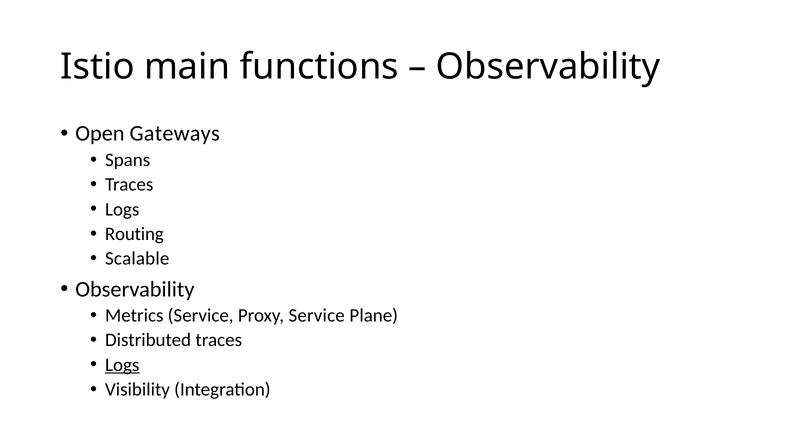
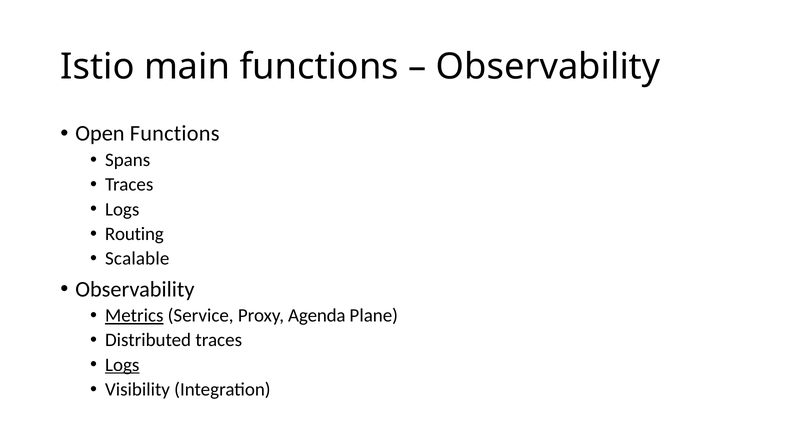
Open Gateways: Gateways -> Functions
Metrics underline: none -> present
Proxy Service: Service -> Agenda
